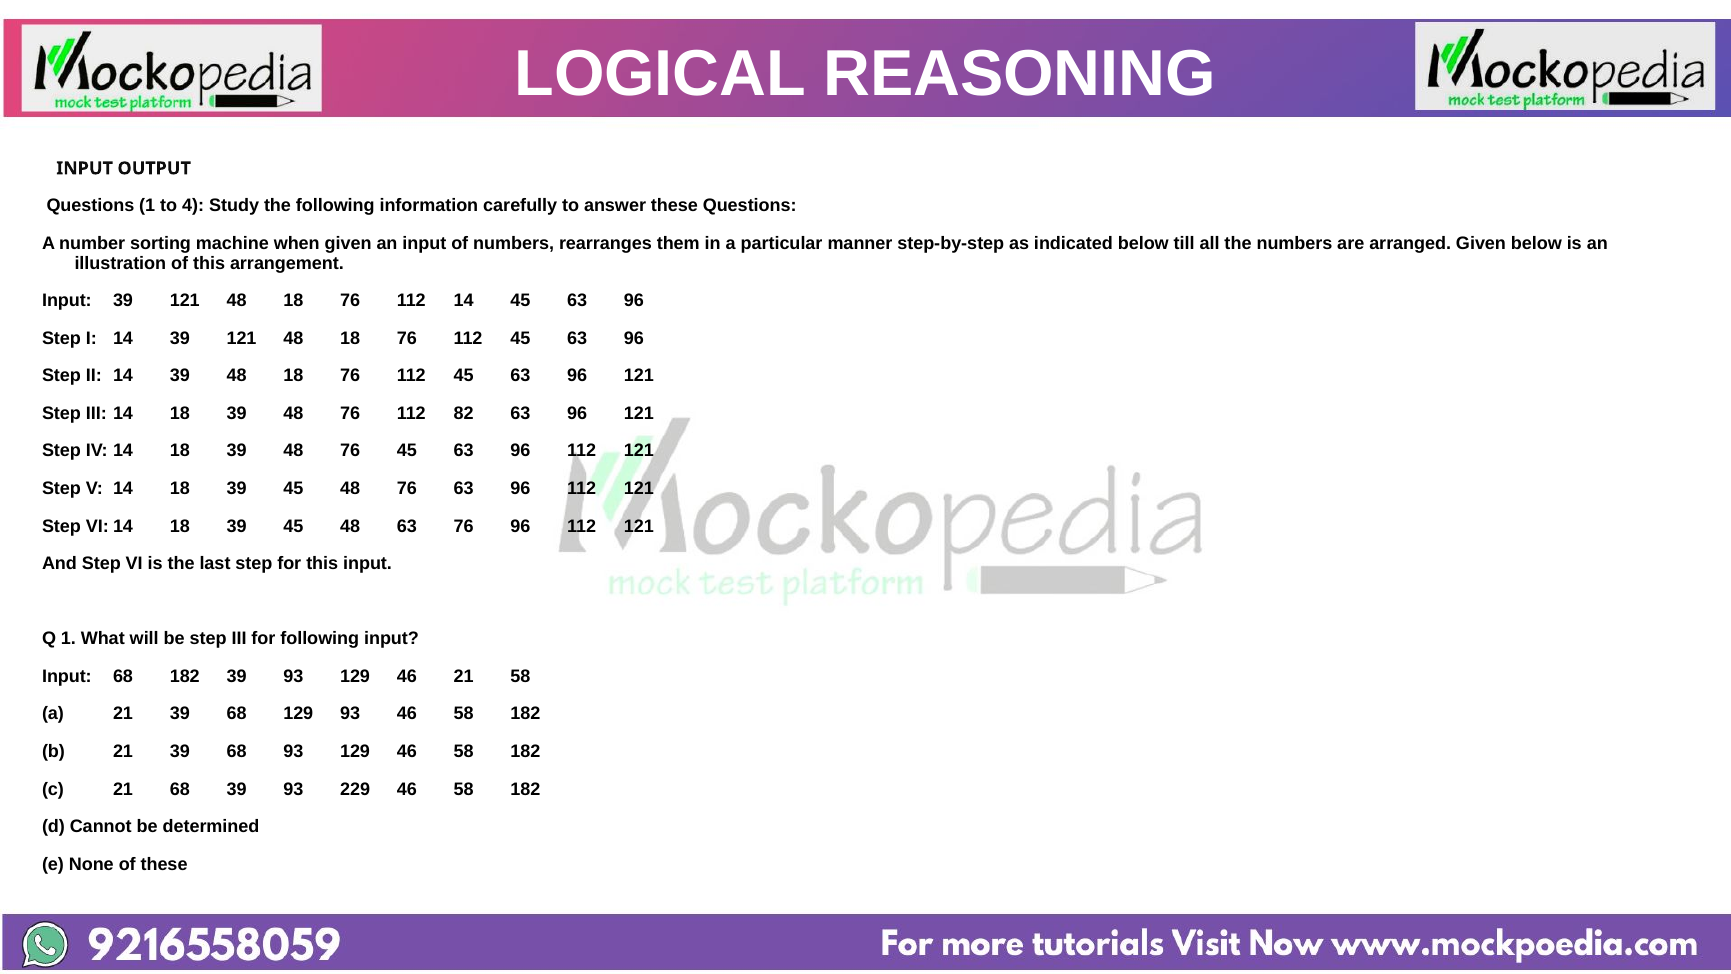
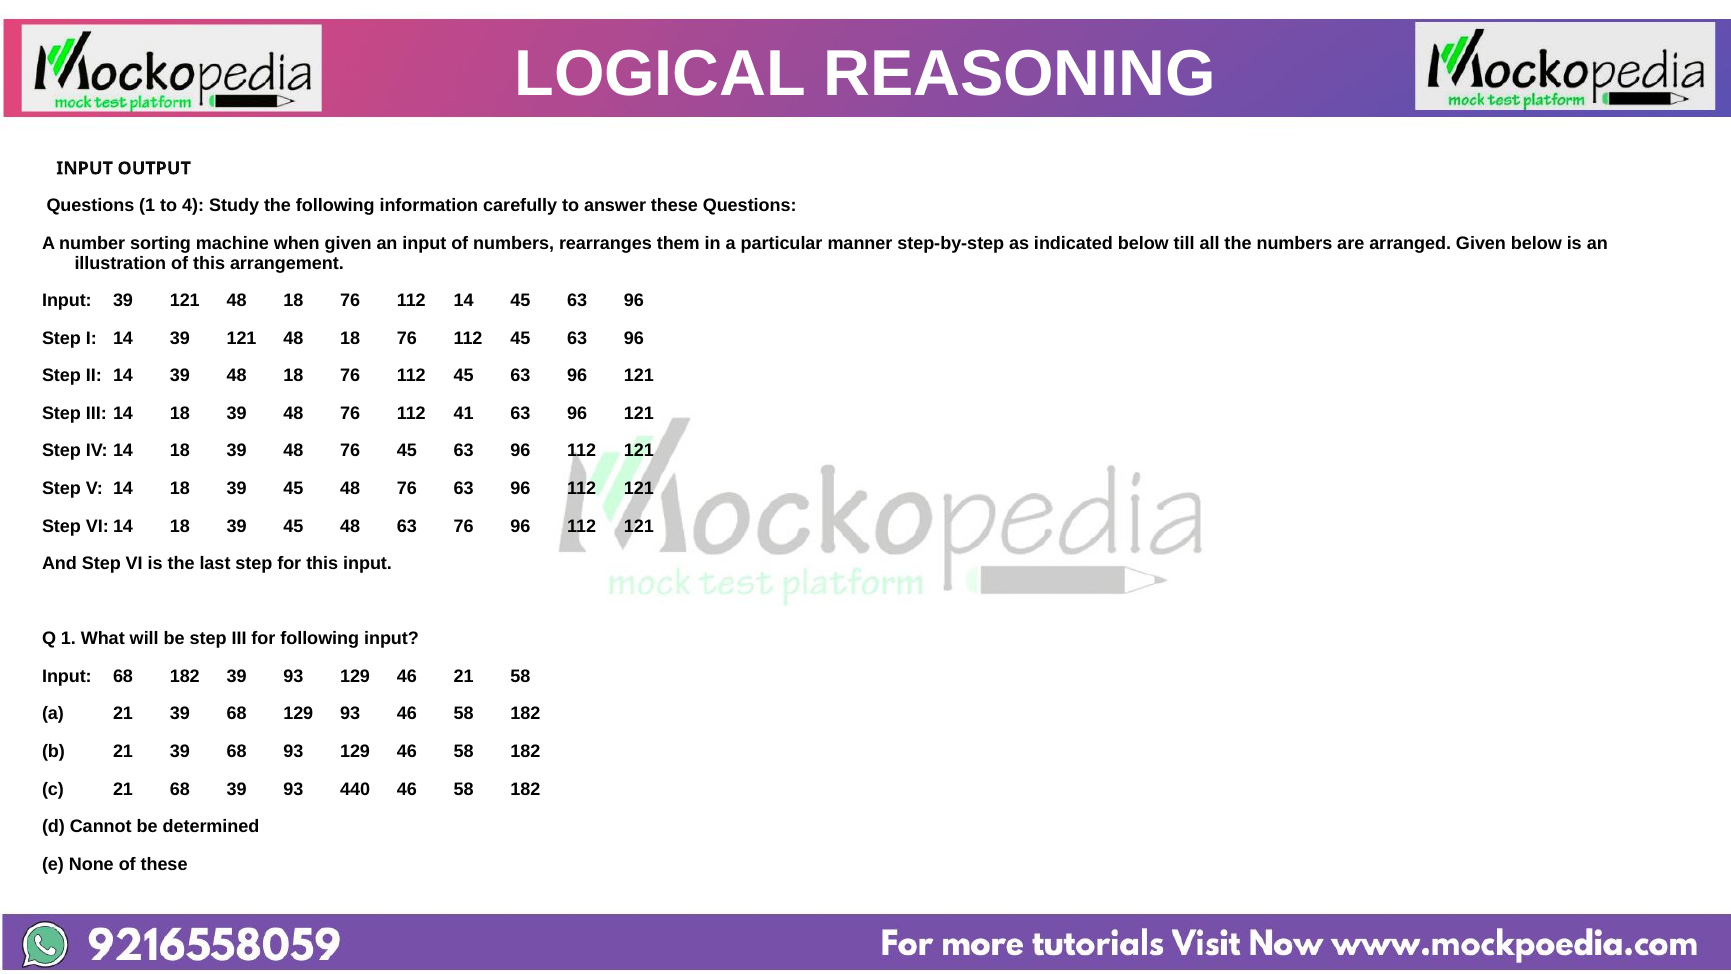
82: 82 -> 41
229: 229 -> 440
